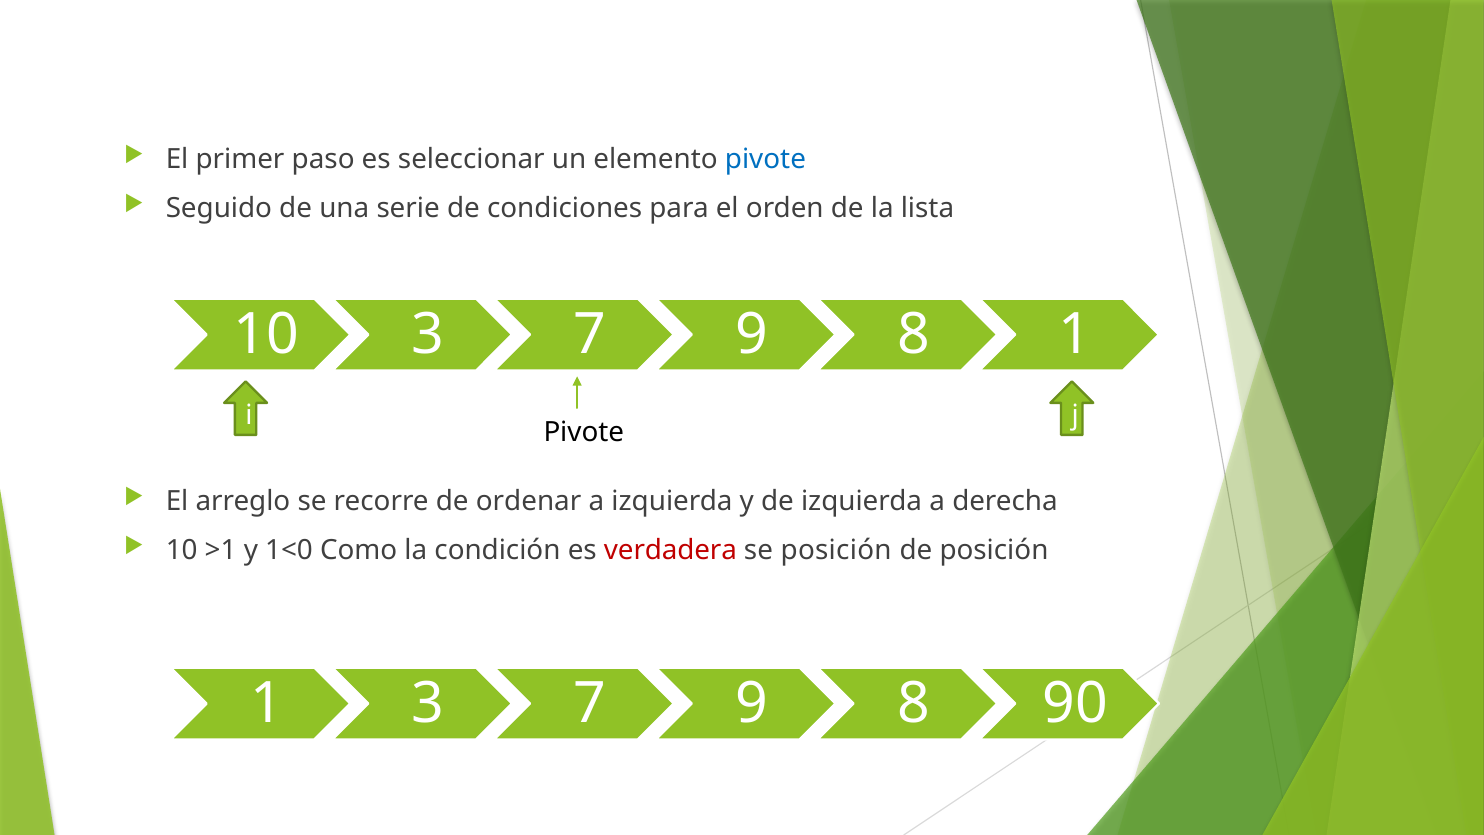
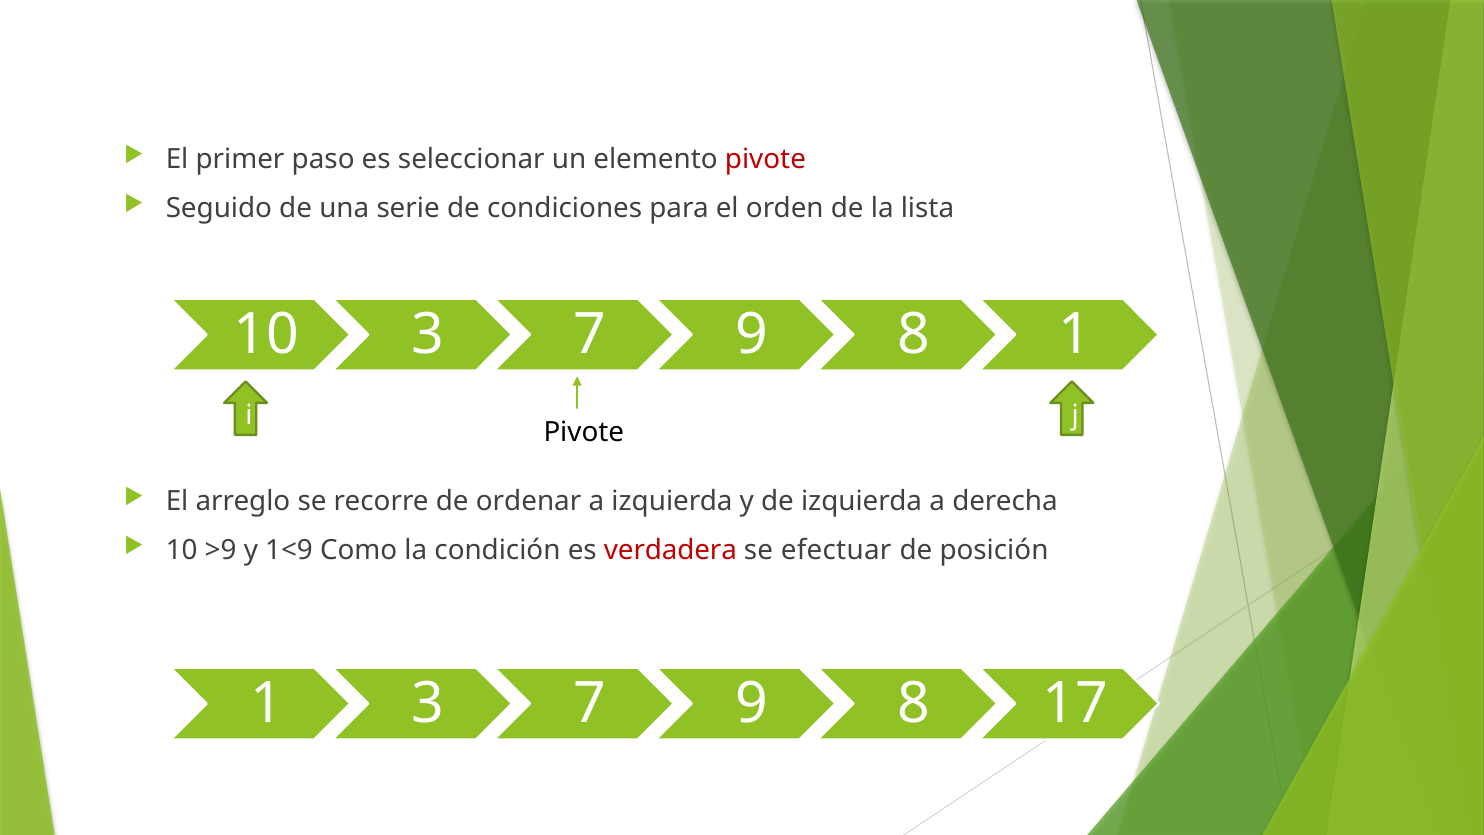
pivote at (765, 159) colour: blue -> red
>1: >1 -> >9
1<0: 1<0 -> 1<9
se posición: posición -> efectuar
90: 90 -> 17
